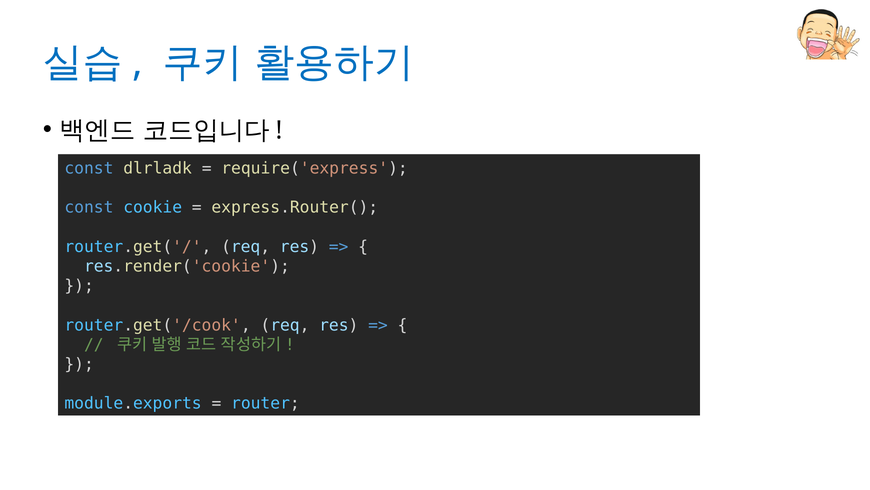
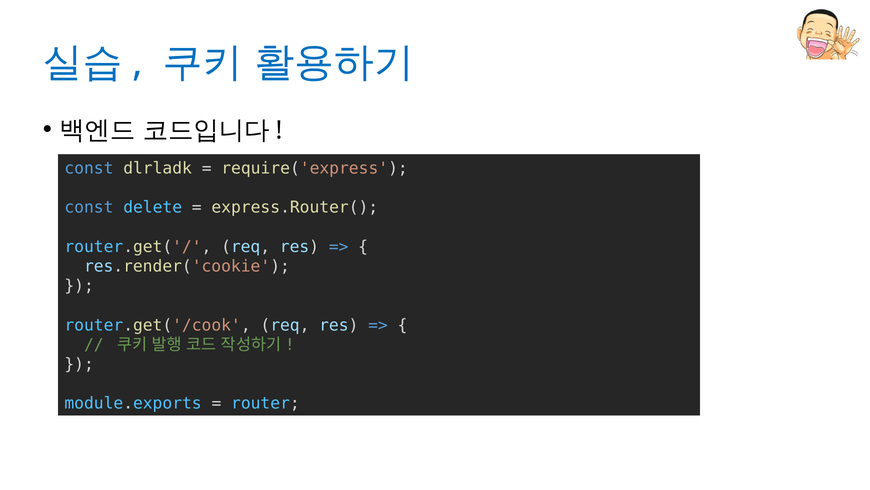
cookie: cookie -> delete
